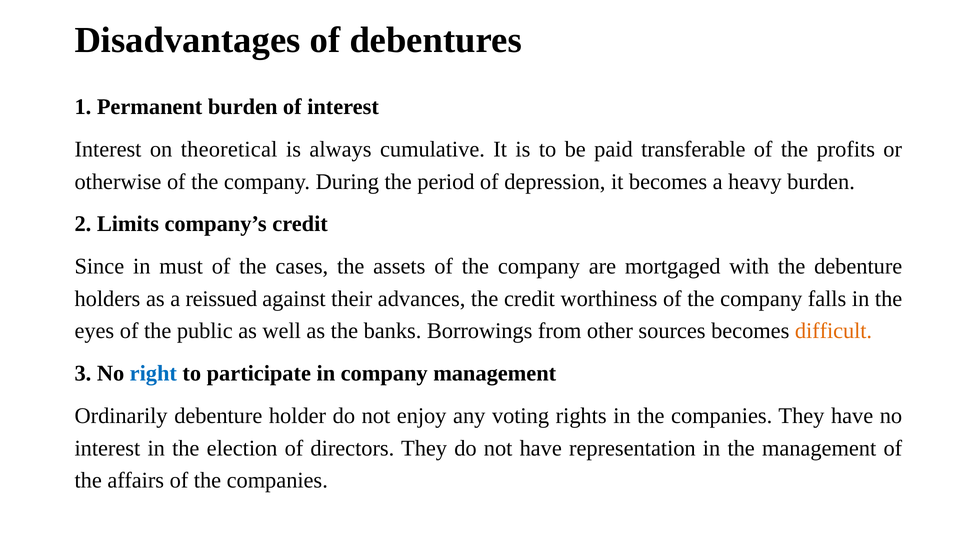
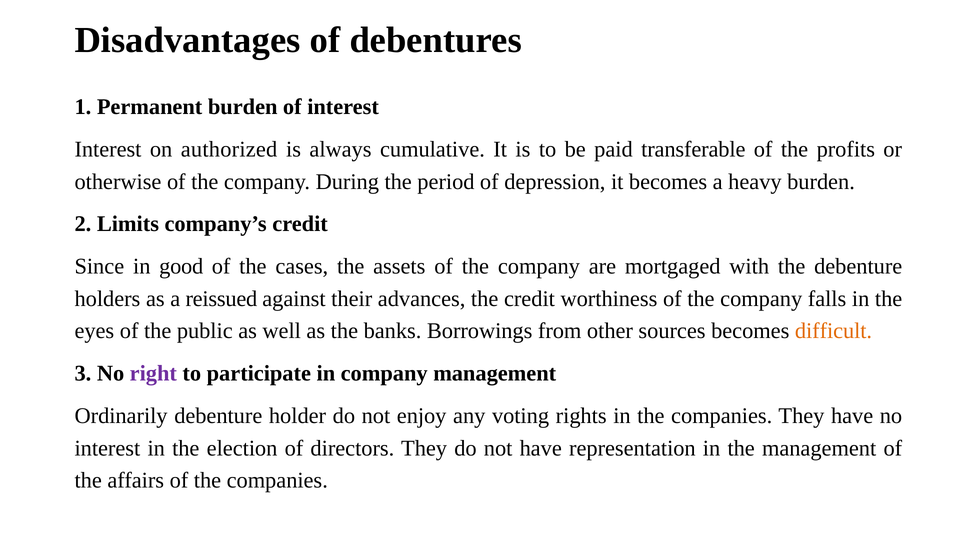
theoretical: theoretical -> authorized
must: must -> good
right colour: blue -> purple
